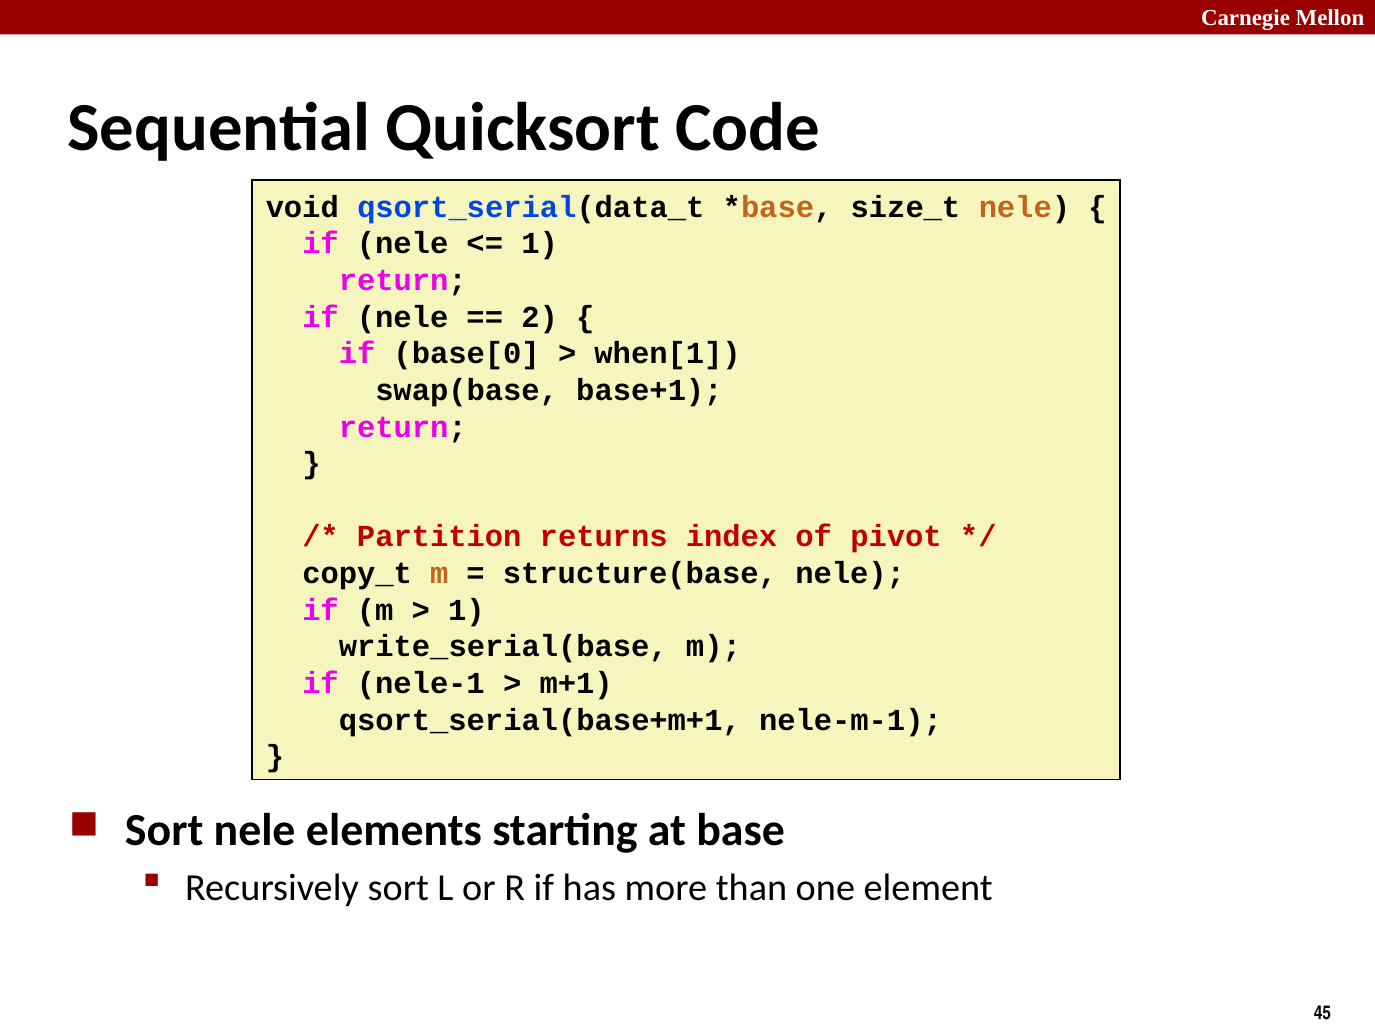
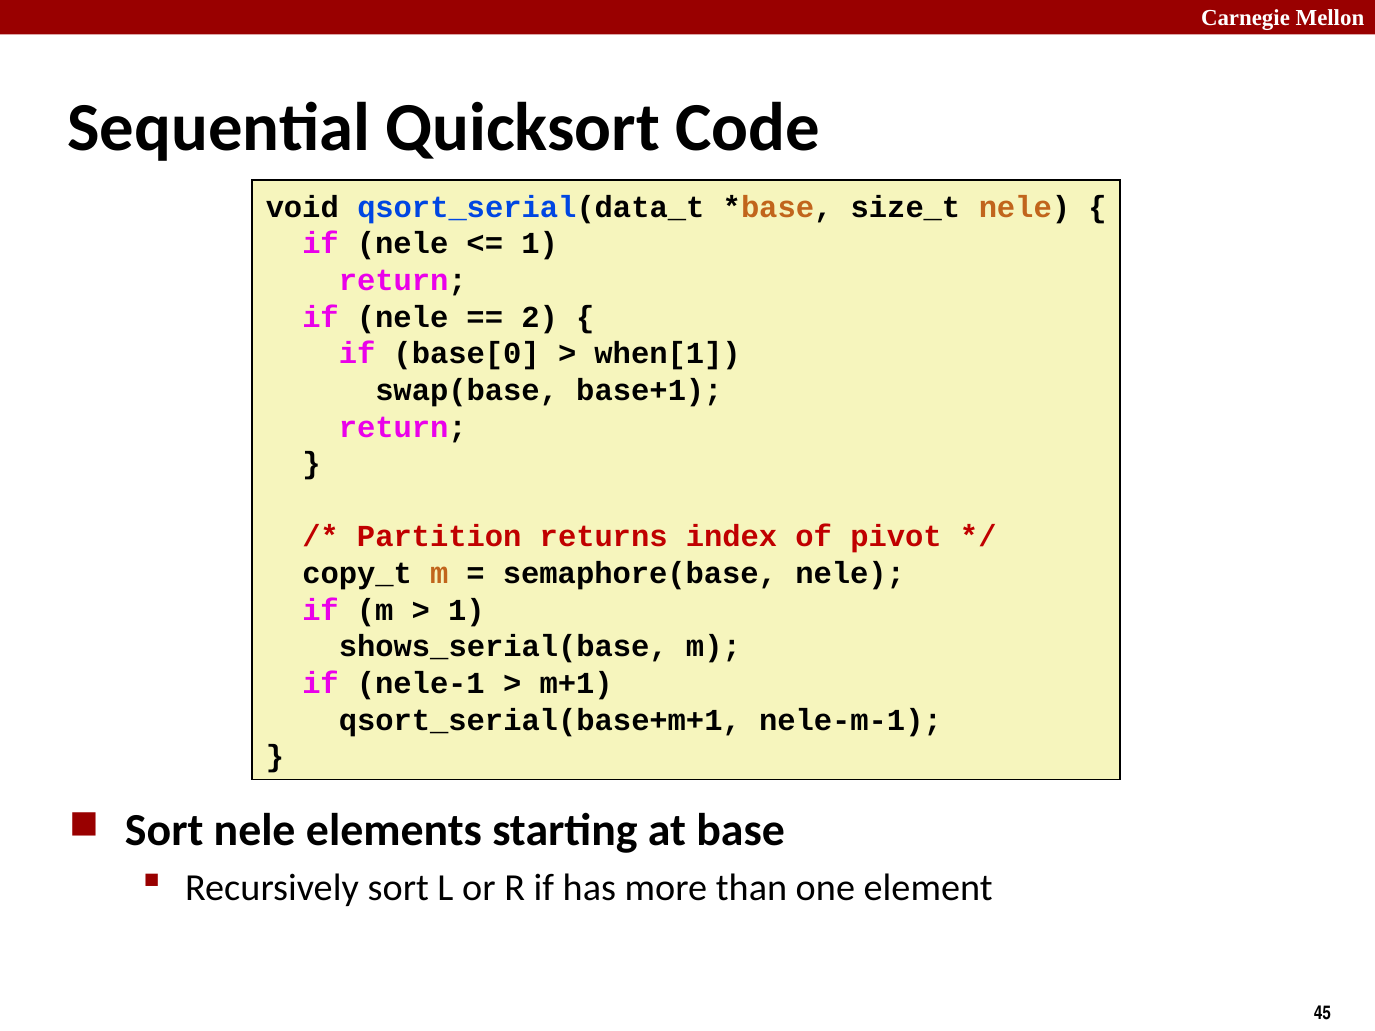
structure(base: structure(base -> semaphore(base
write_serial(base: write_serial(base -> shows_serial(base
